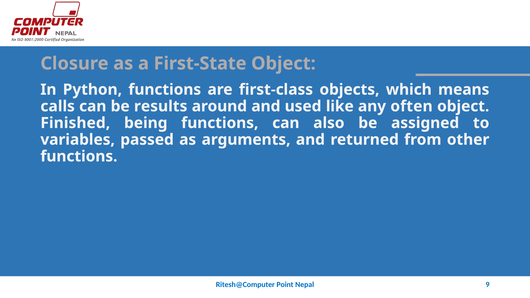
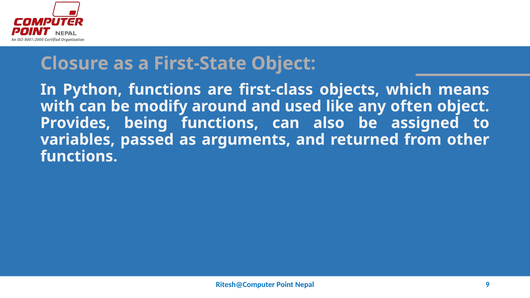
calls: calls -> with
results: results -> modify
Finished: Finished -> Provides
